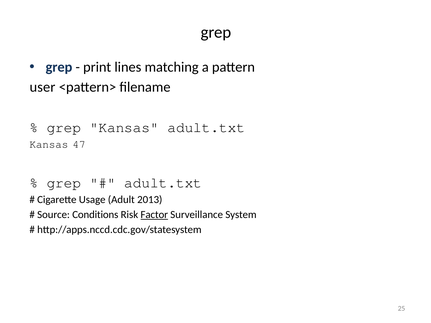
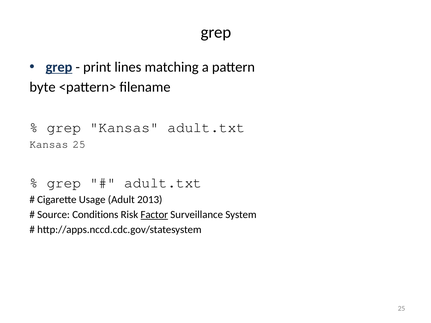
grep at (59, 67) underline: none -> present
user: user -> byte
Kansas 47: 47 -> 25
